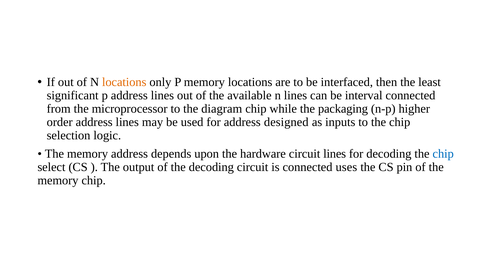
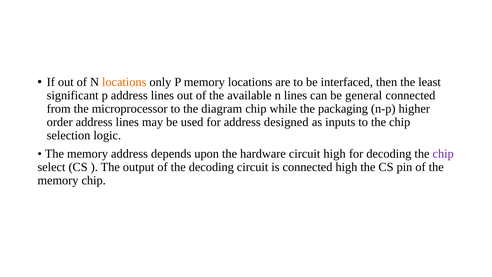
interval: interval -> general
circuit lines: lines -> high
chip at (443, 154) colour: blue -> purple
connected uses: uses -> high
